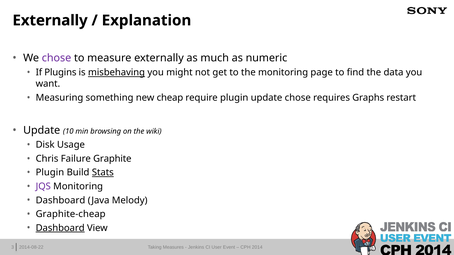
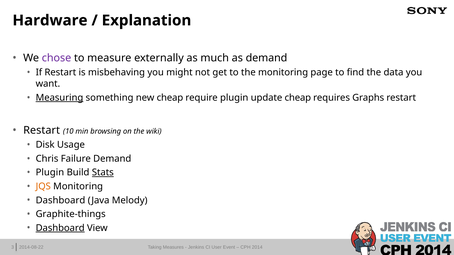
Externally at (50, 20): Externally -> Hardware
as numeric: numeric -> demand
If Plugins: Plugins -> Restart
misbehaving underline: present -> none
Measuring underline: none -> present
update chose: chose -> cheap
Update at (42, 131): Update -> Restart
Failure Graphite: Graphite -> Demand
JQS colour: purple -> orange
Graphite-cheap: Graphite-cheap -> Graphite-things
